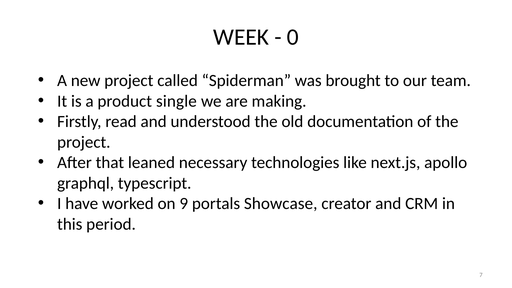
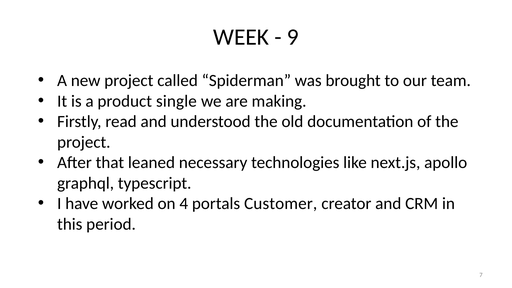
0: 0 -> 9
9: 9 -> 4
Showcase: Showcase -> Customer
